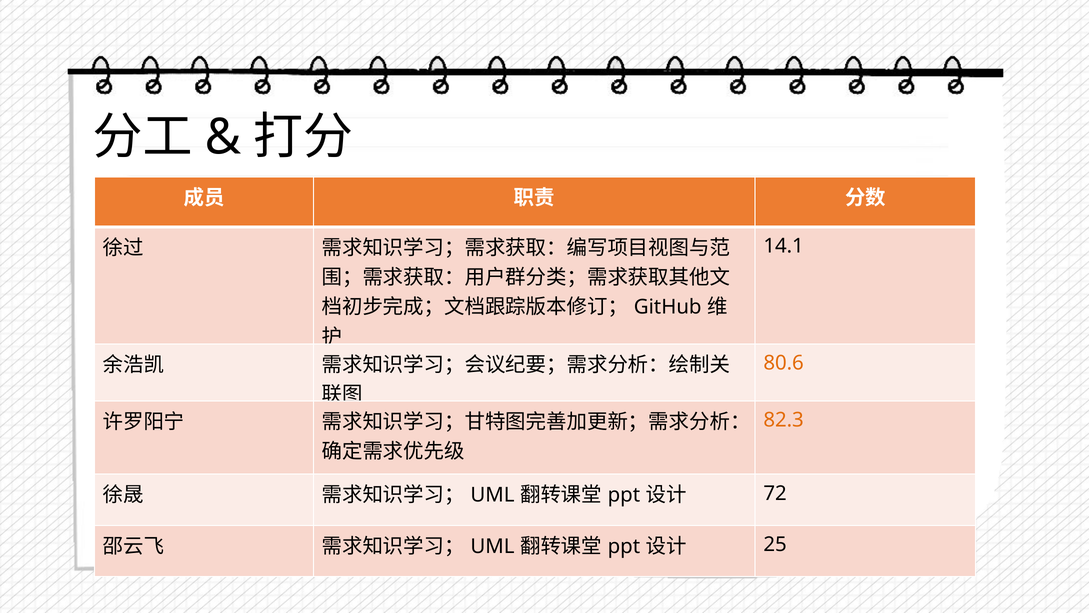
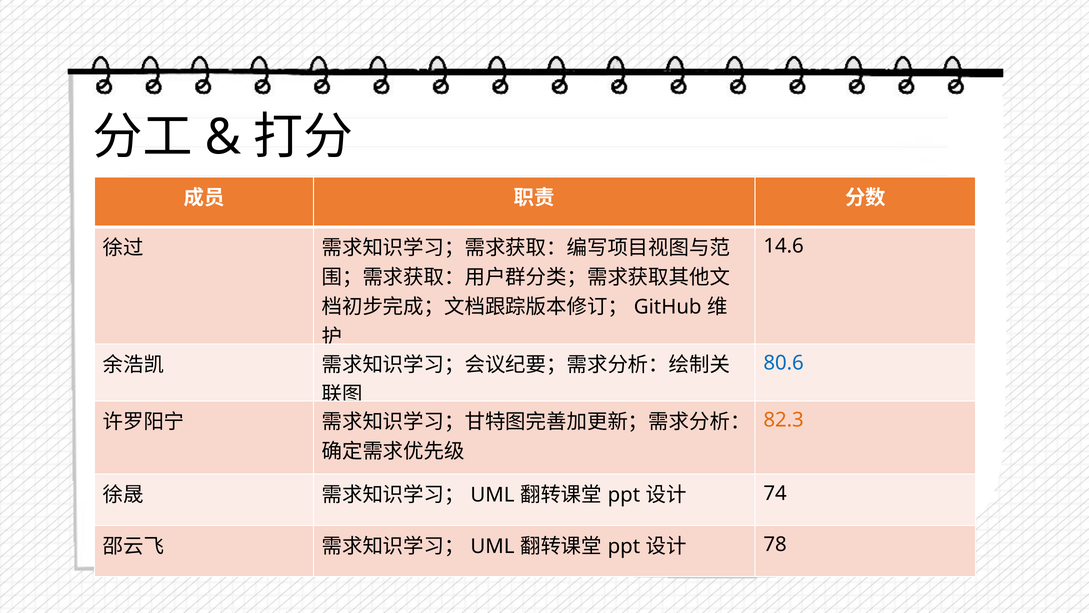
14.1: 14.1 -> 14.6
80.6 colour: orange -> blue
72: 72 -> 74
25: 25 -> 78
